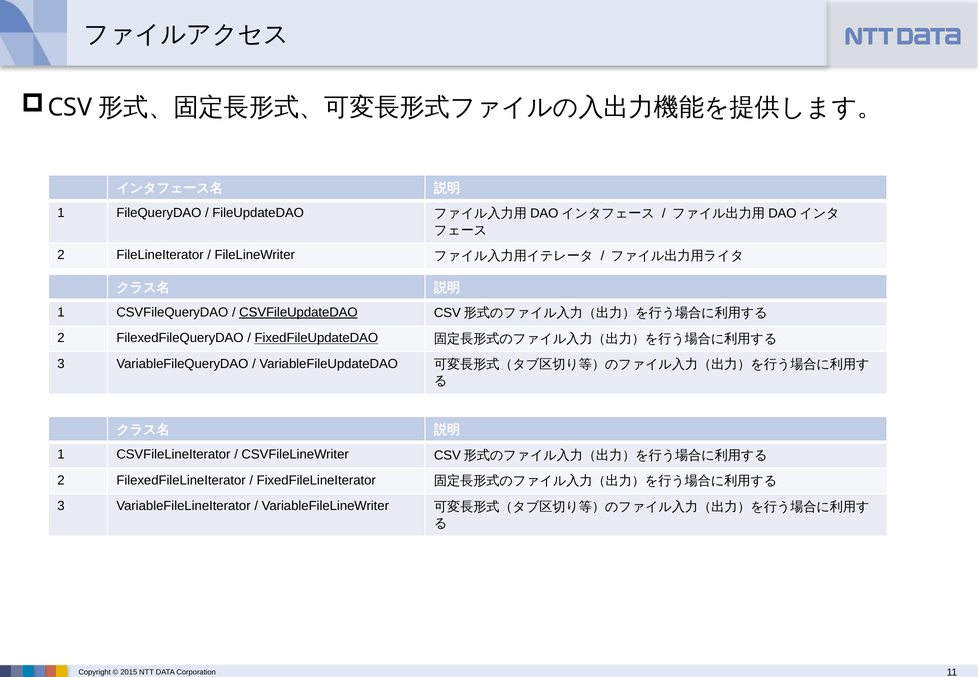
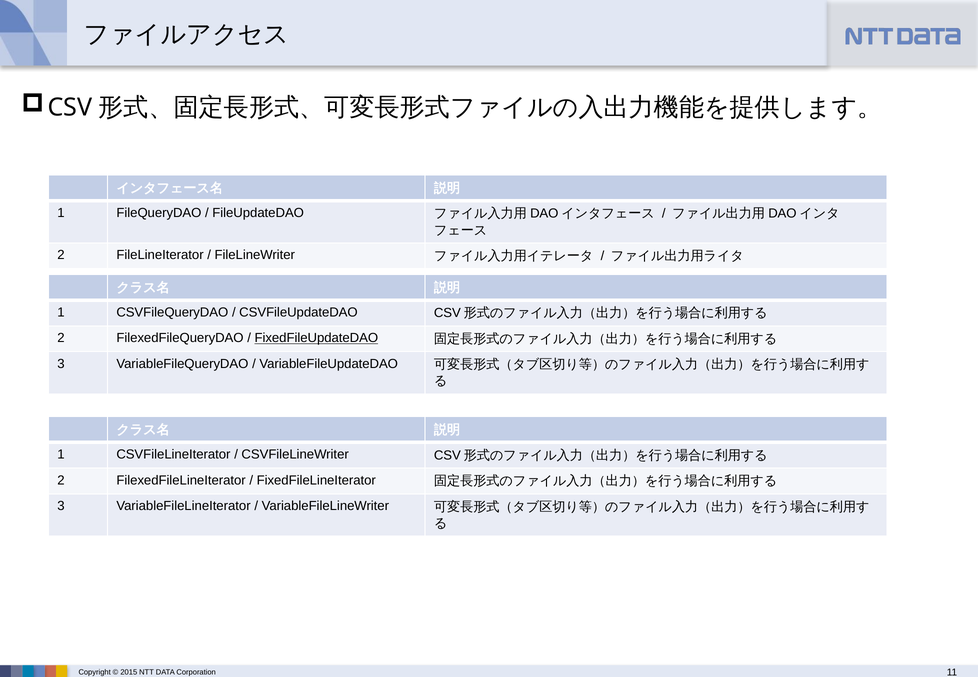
CSVFileUpdateDAO underline: present -> none
